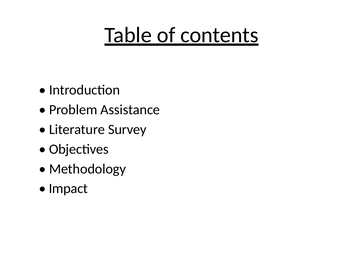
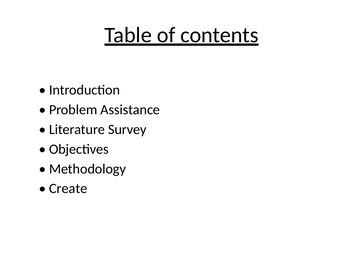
Impact: Impact -> Create
